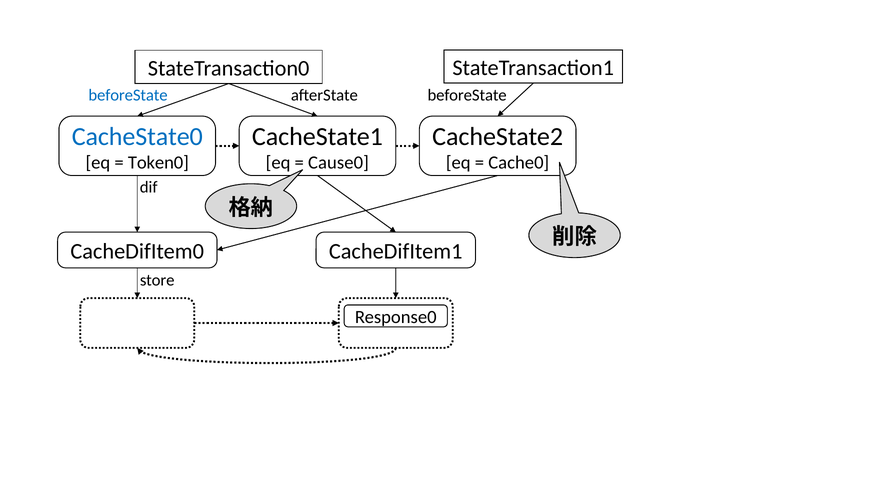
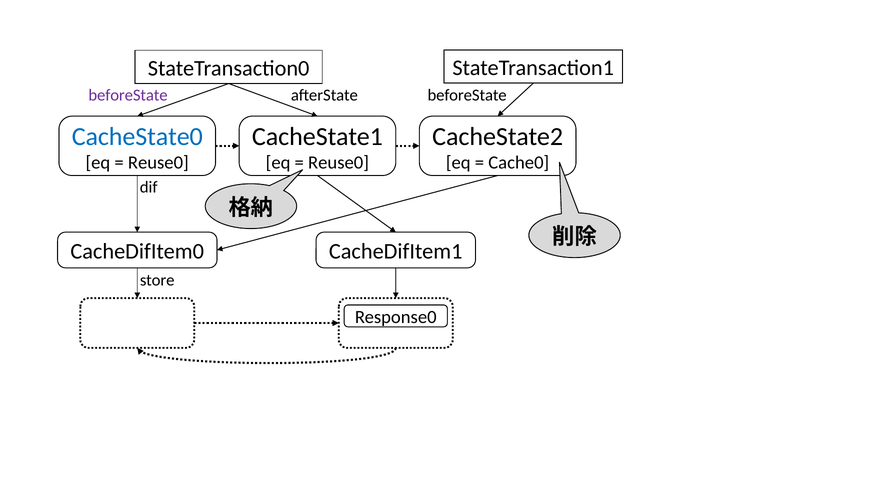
beforeState at (128, 95) colour: blue -> purple
Token0 at (158, 163): Token0 -> Reuse0
Cause0 at (338, 163): Cause0 -> Reuse0
